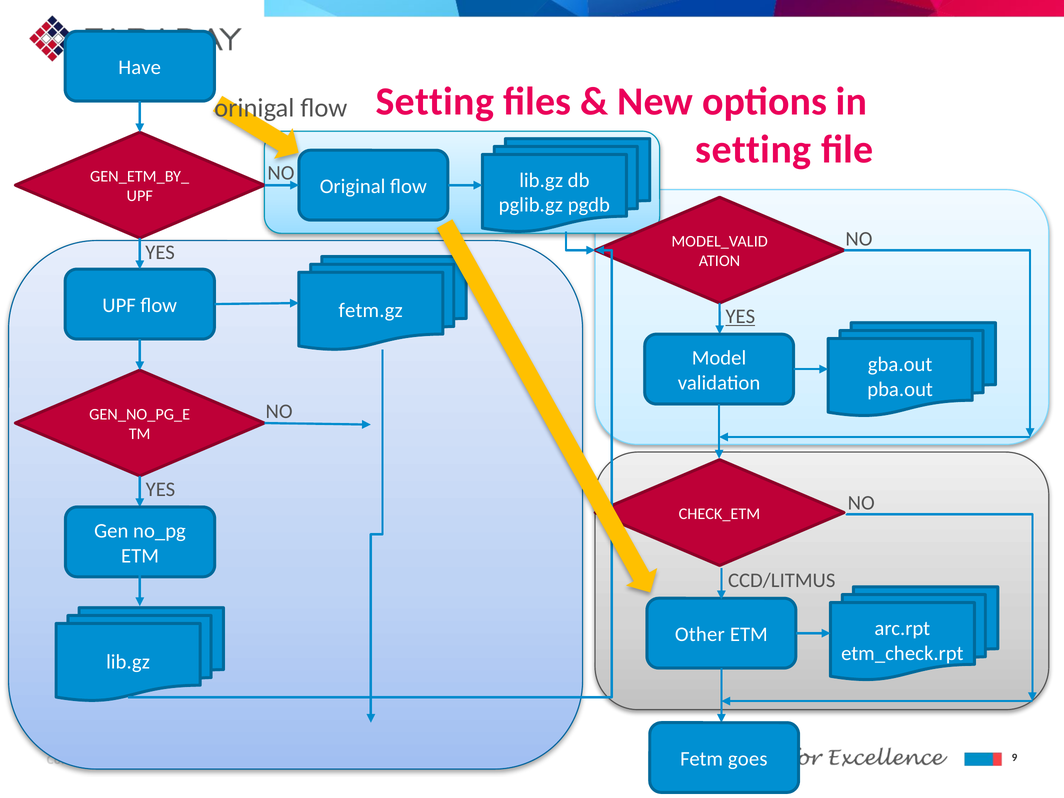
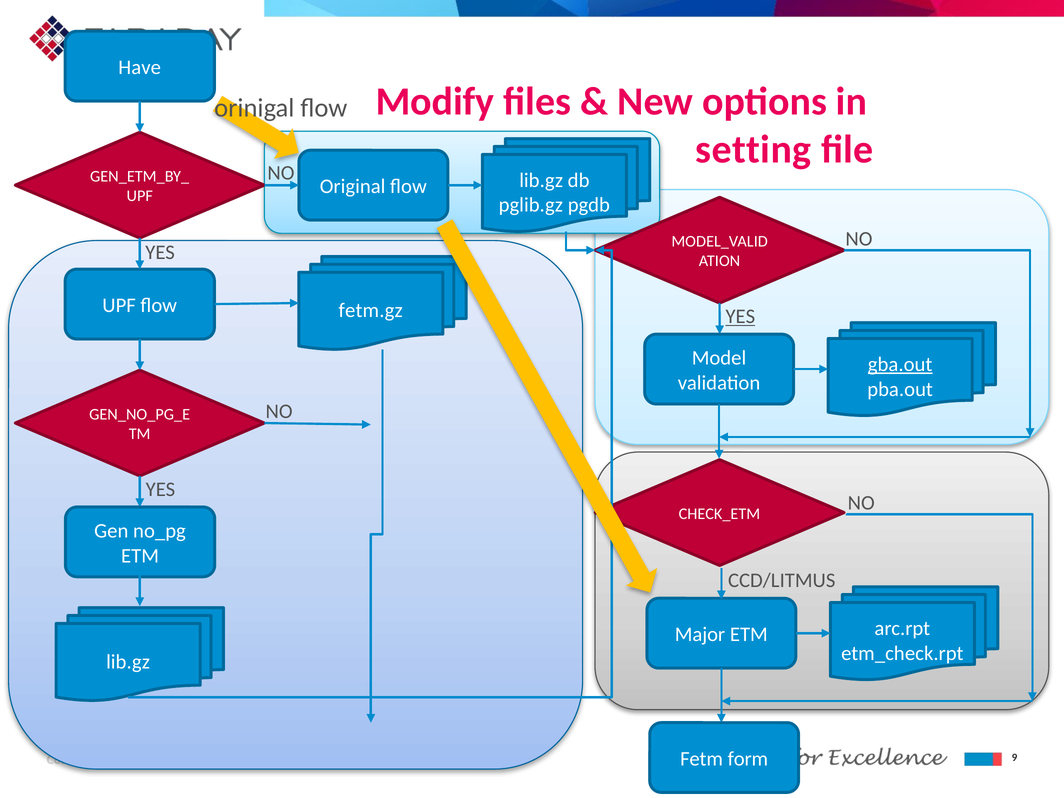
Setting at (435, 101): Setting -> Modify
gba.out underline: none -> present
Other: Other -> Major
goes: goes -> form
